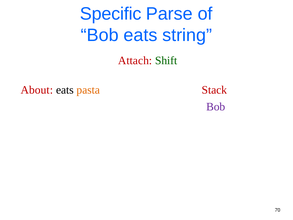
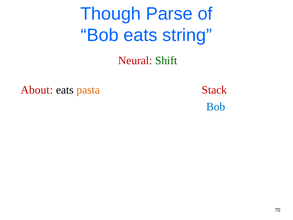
Specific: Specific -> Though
Attach: Attach -> Neural
Bob at (216, 107) colour: purple -> blue
